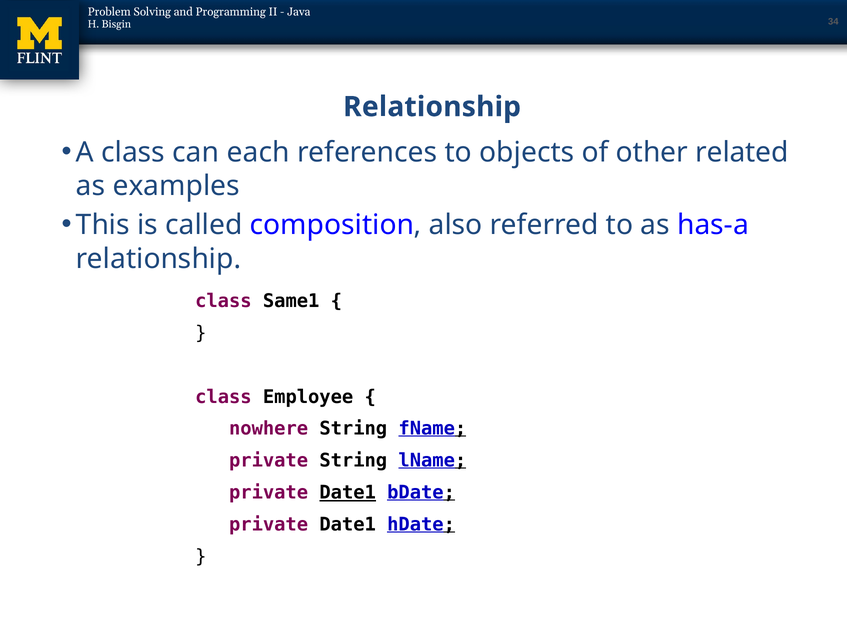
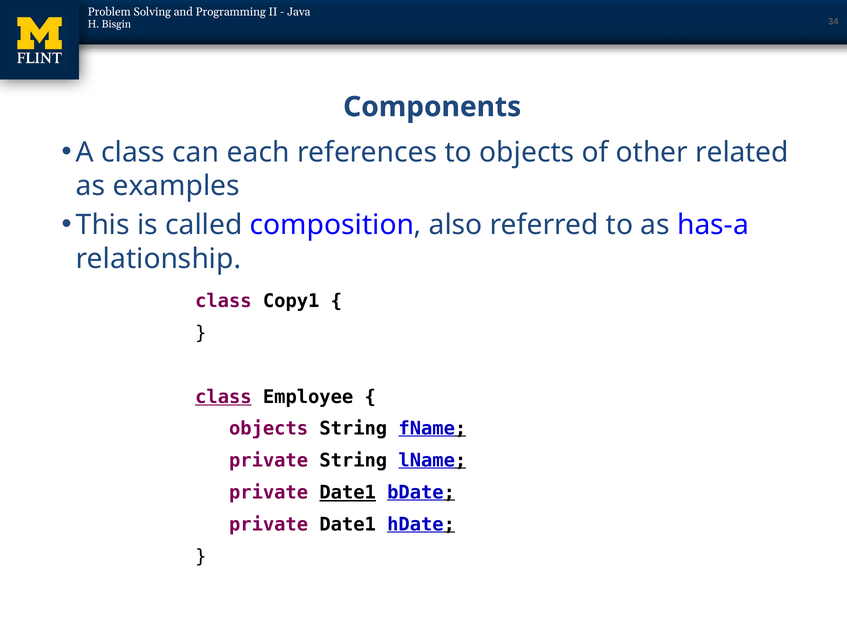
Relationship at (432, 107): Relationship -> Components
Same1: Same1 -> Copy1
class at (223, 397) underline: none -> present
nowhere at (269, 429): nowhere -> objects
